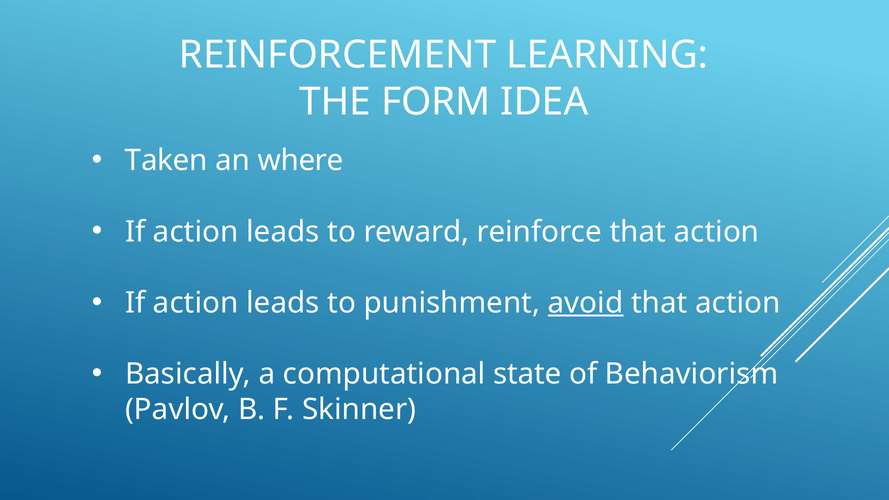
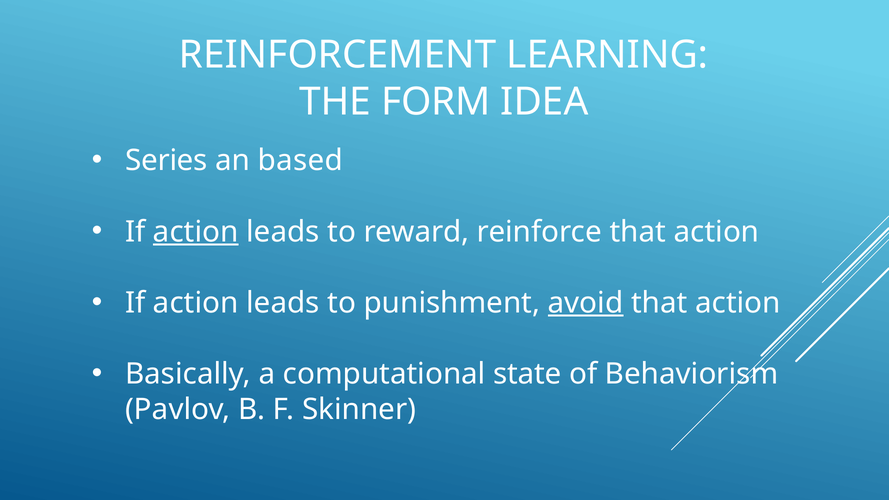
Taken: Taken -> Series
where: where -> based
action at (196, 232) underline: none -> present
